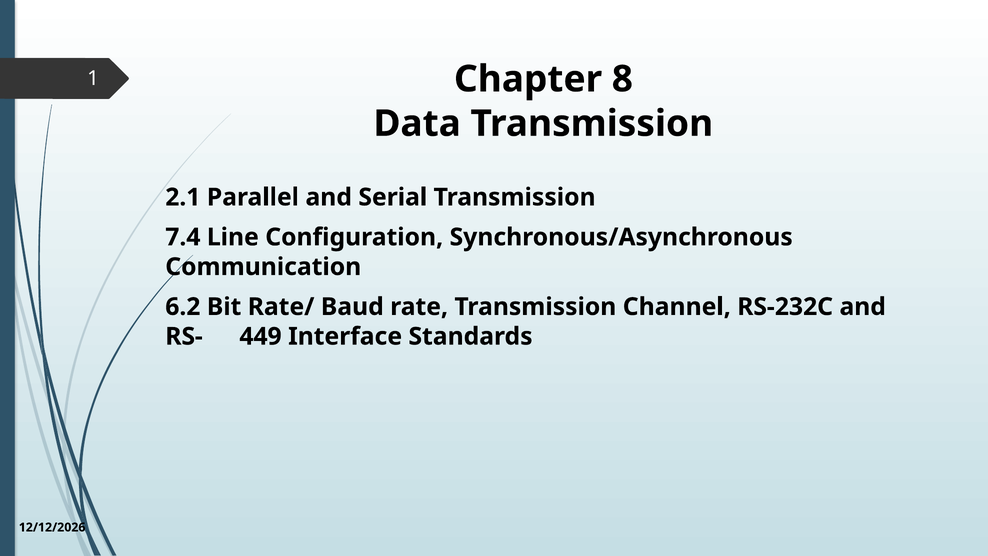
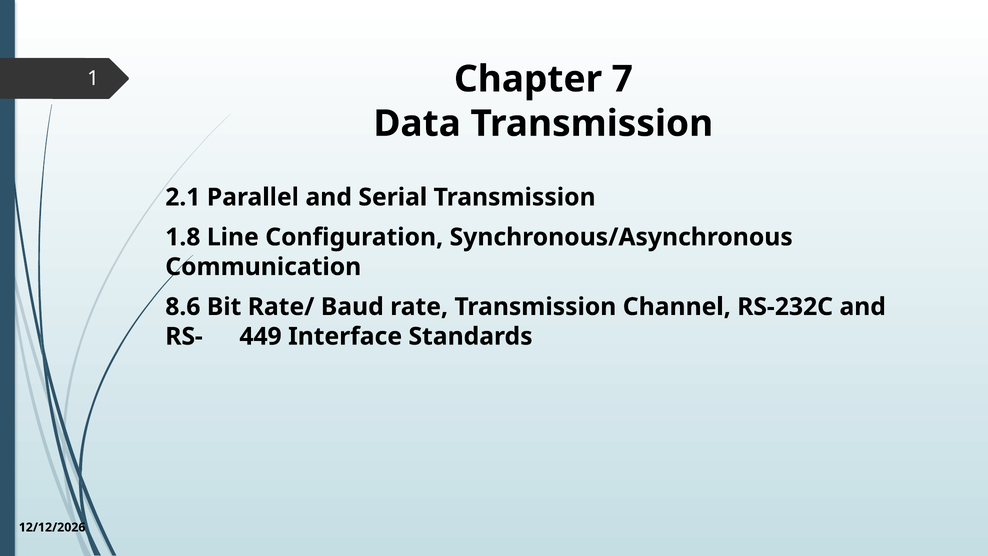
8: 8 -> 7
7.4: 7.4 -> 1.8
6.2: 6.2 -> 8.6
